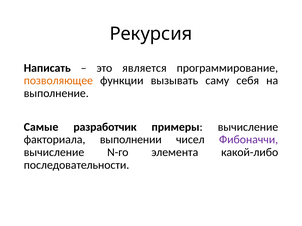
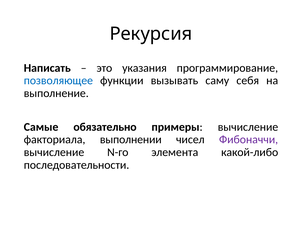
является: является -> указания
позволяющее colour: orange -> blue
разработчик: разработчик -> обязательно
